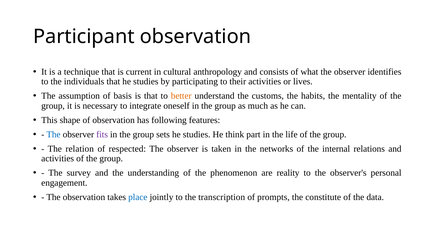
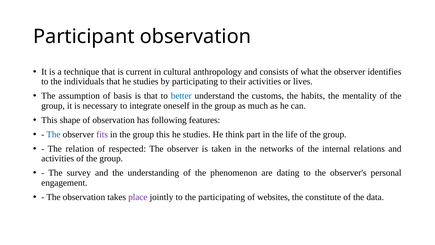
better colour: orange -> blue
group sets: sets -> this
reality: reality -> dating
place colour: blue -> purple
the transcription: transcription -> participating
prompts: prompts -> websites
